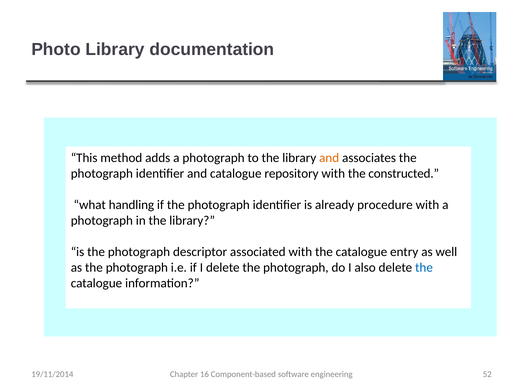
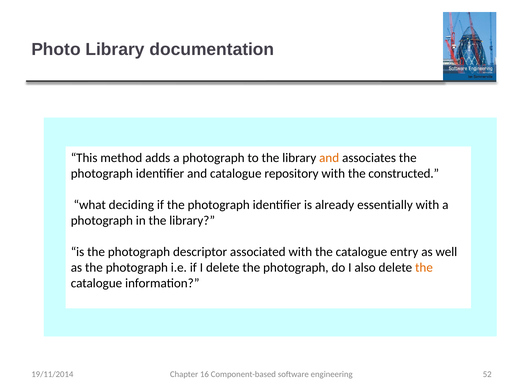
handling: handling -> deciding
procedure: procedure -> essentially
the at (424, 268) colour: blue -> orange
